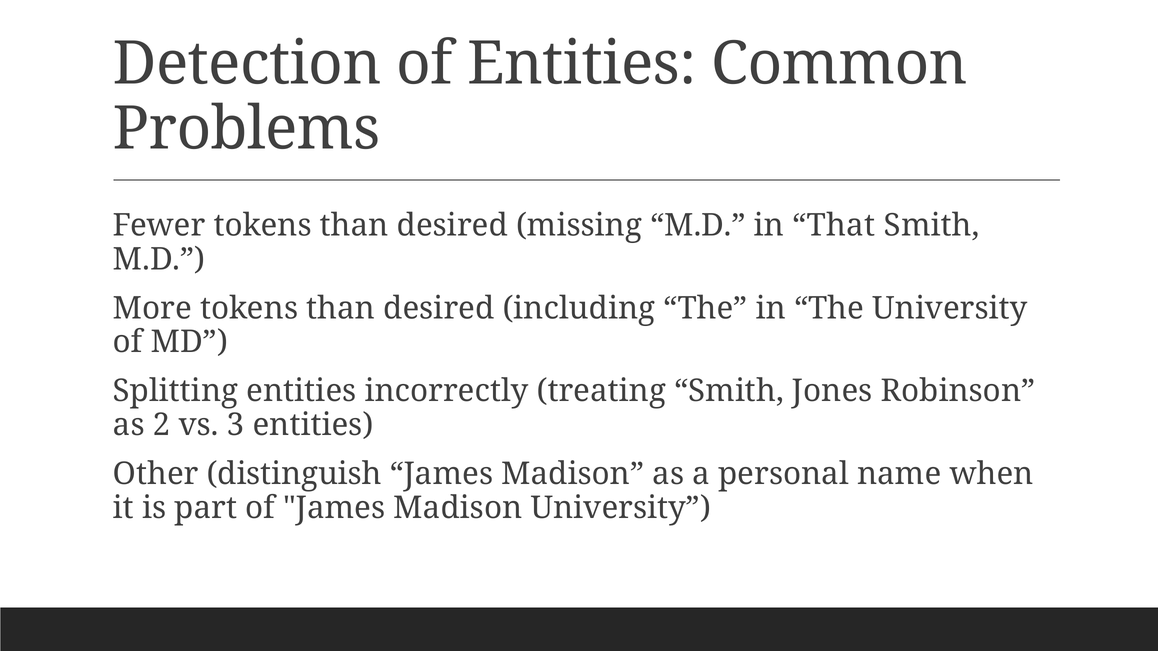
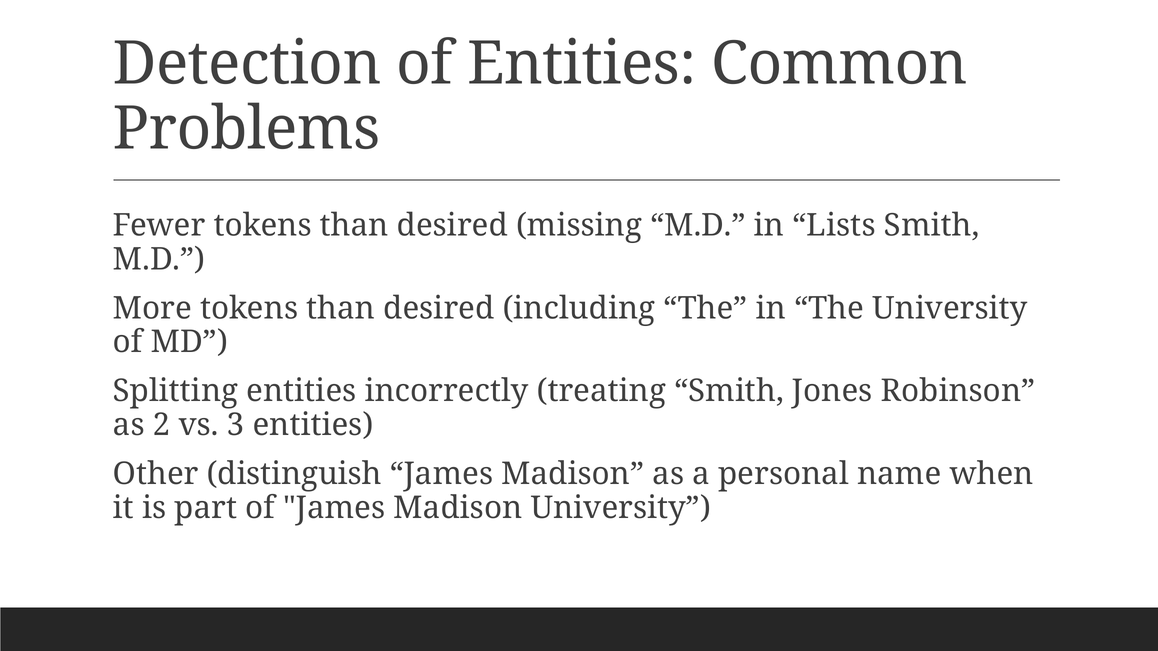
That: That -> Lists
